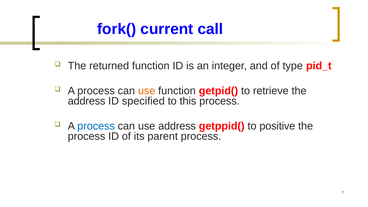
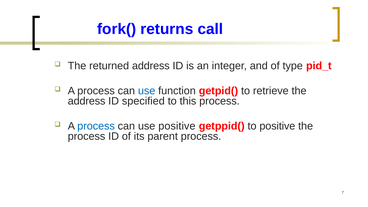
current: current -> returns
returned function: function -> address
use at (147, 91) colour: orange -> blue
use address: address -> positive
